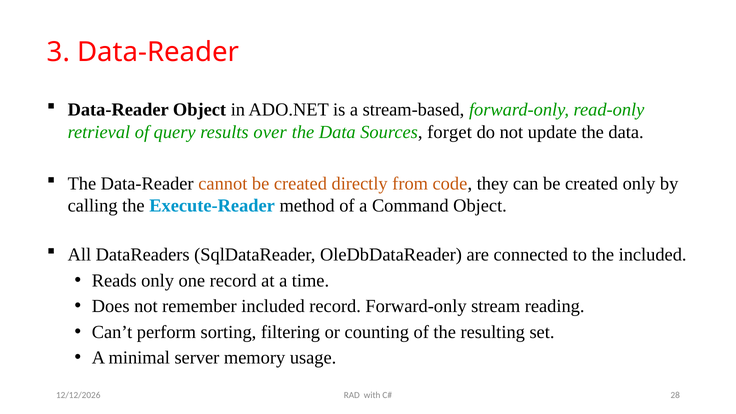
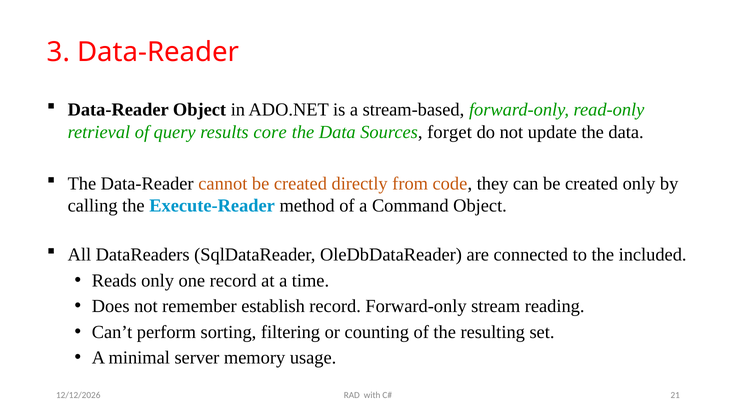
over: over -> core
remember included: included -> establish
28: 28 -> 21
